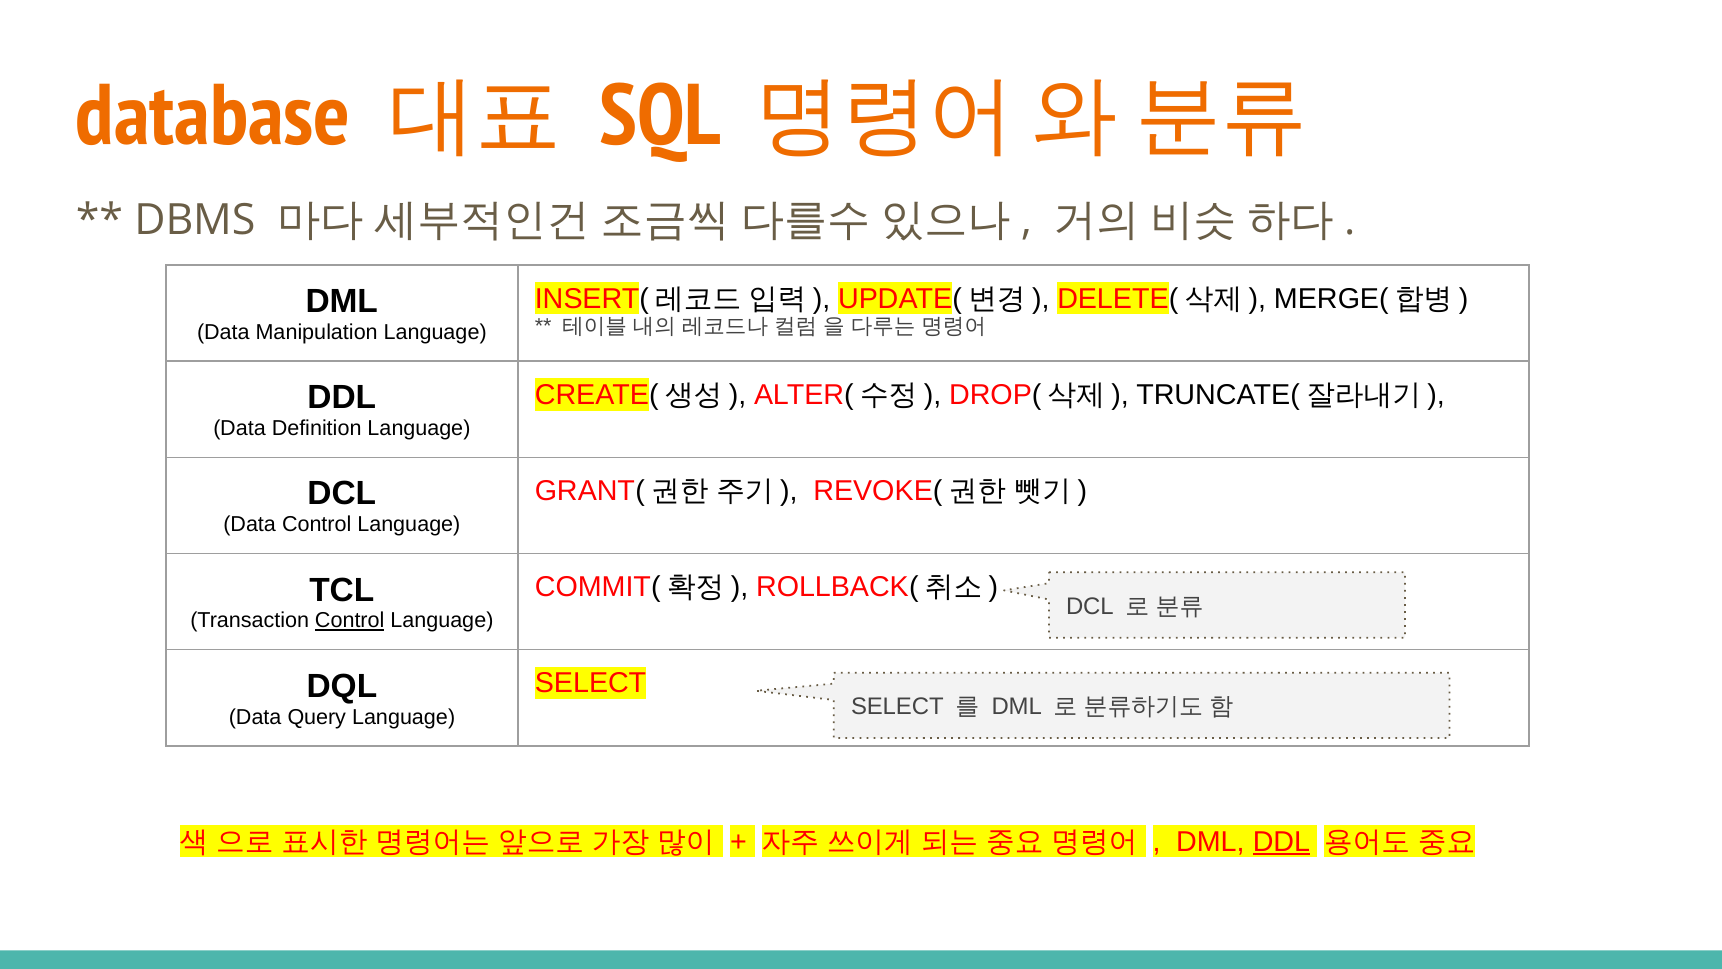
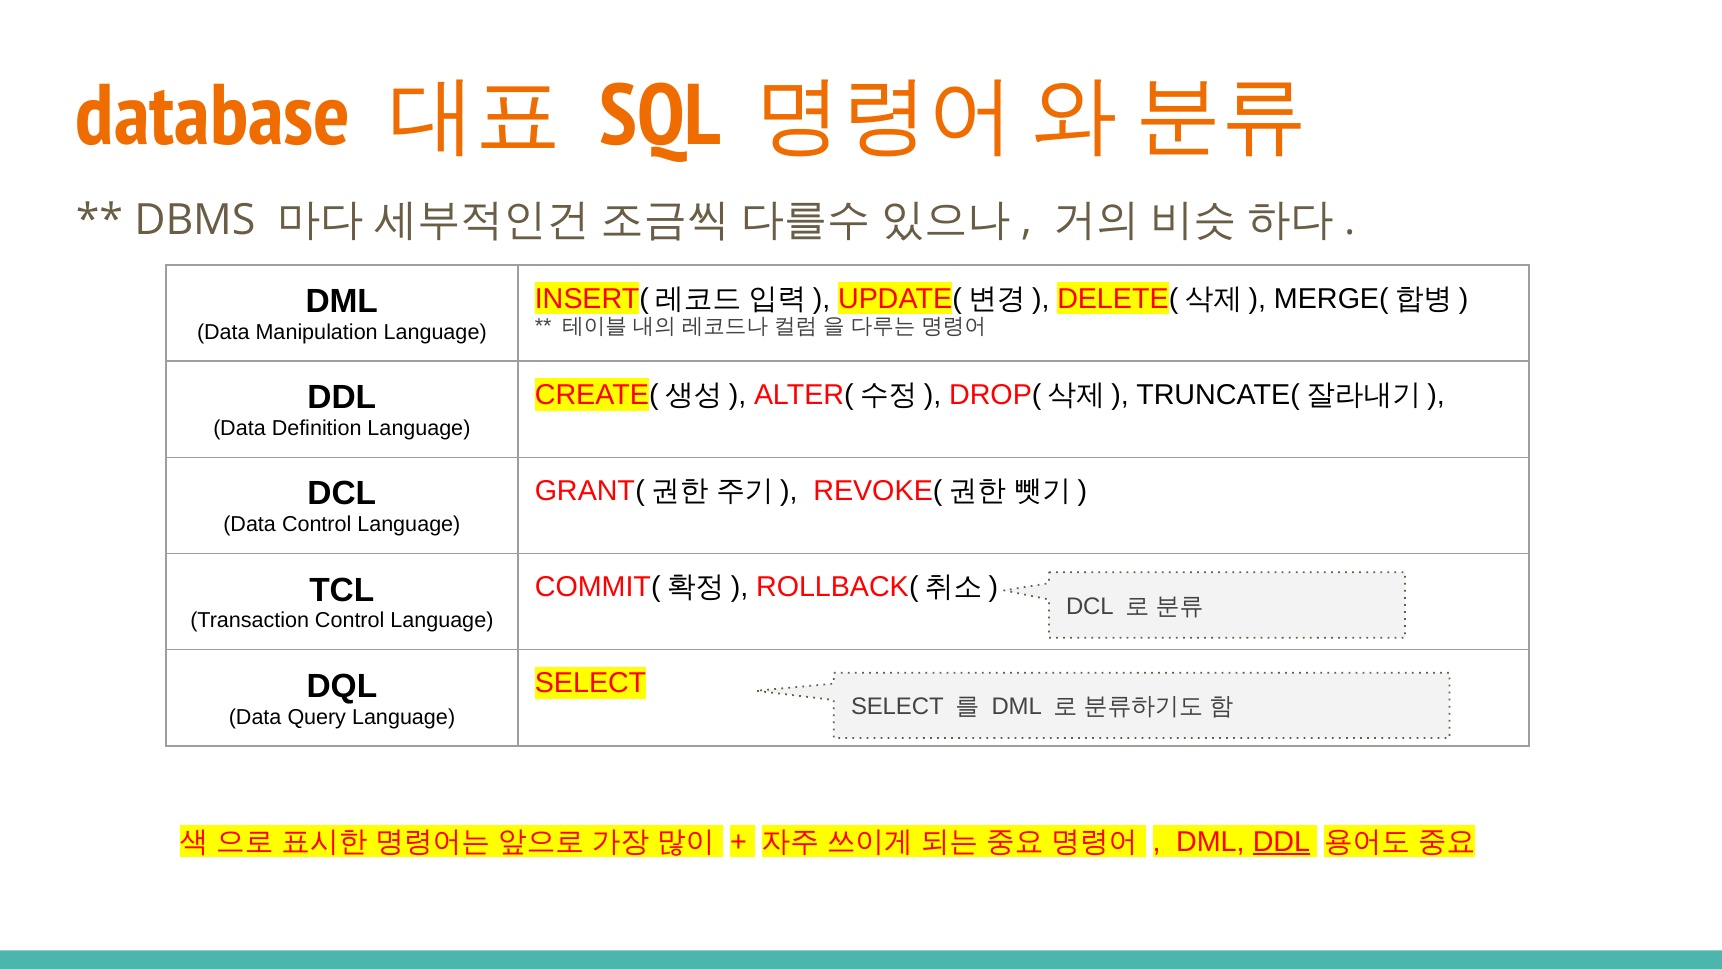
Control at (350, 621) underline: present -> none
